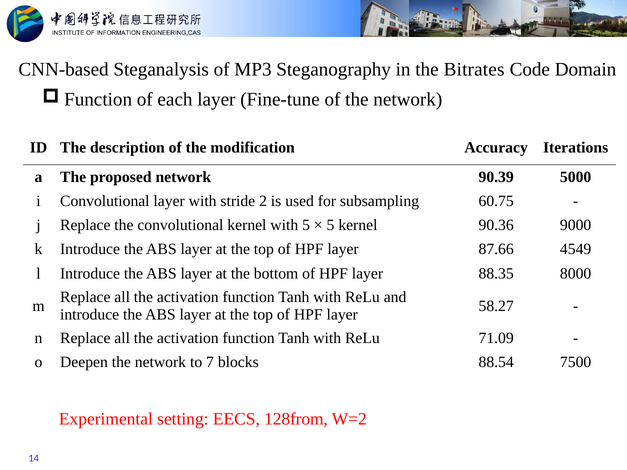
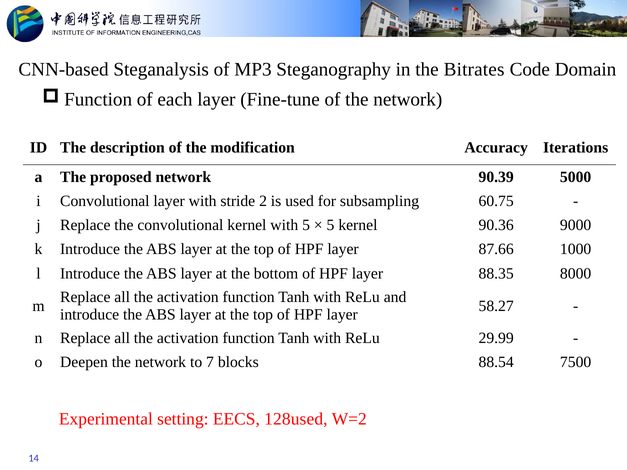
4549: 4549 -> 1000
71.09: 71.09 -> 29.99
128from: 128from -> 128used
